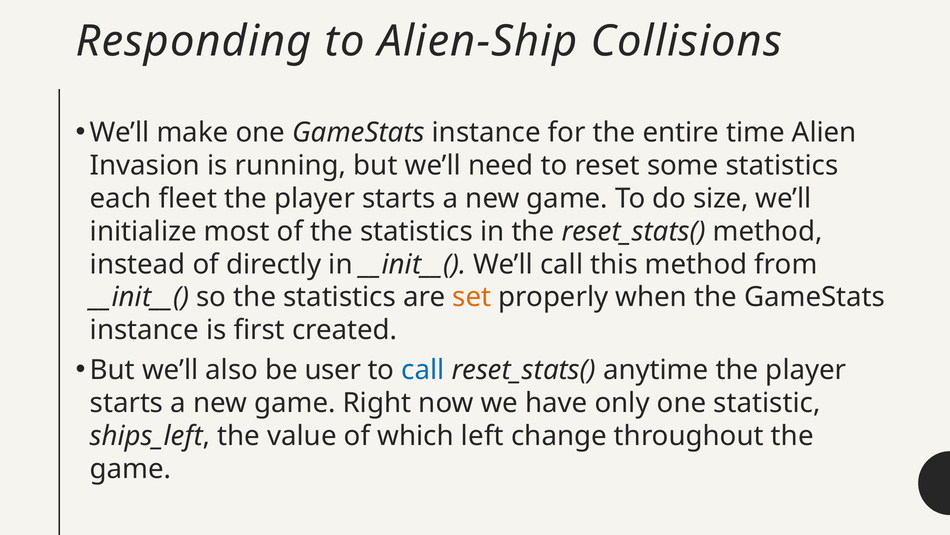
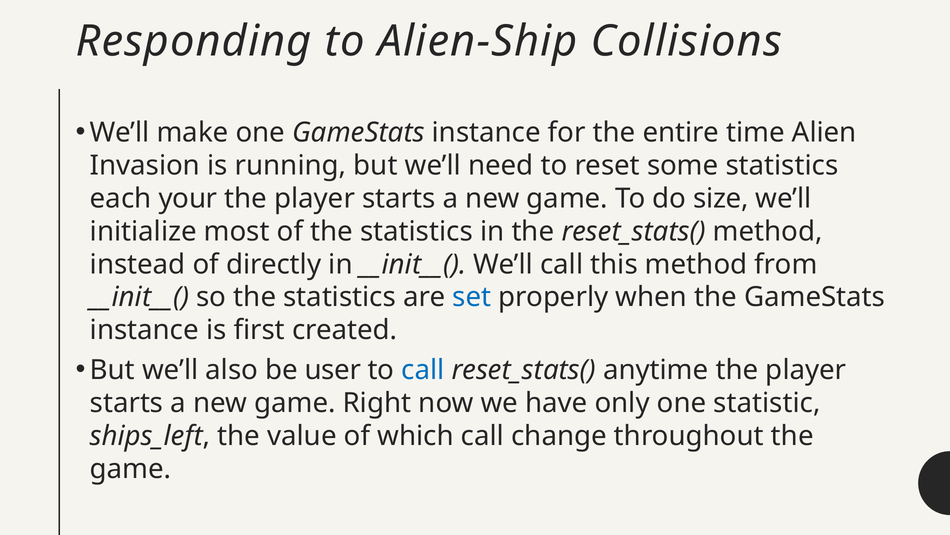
fleet: fleet -> your
set colour: orange -> blue
which left: left -> call
